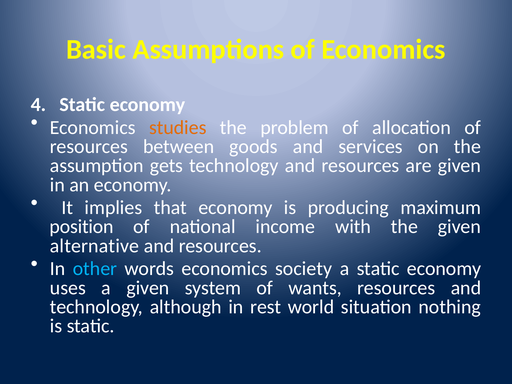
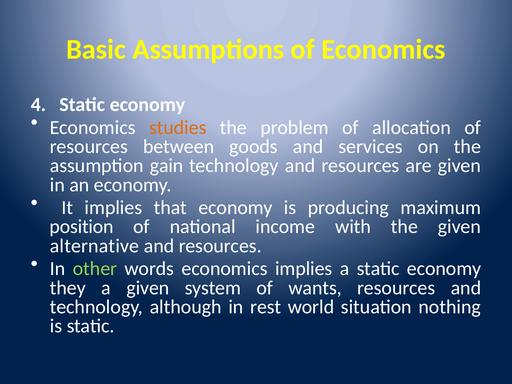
gets: gets -> gain
other colour: light blue -> light green
economics society: society -> implies
uses: uses -> they
